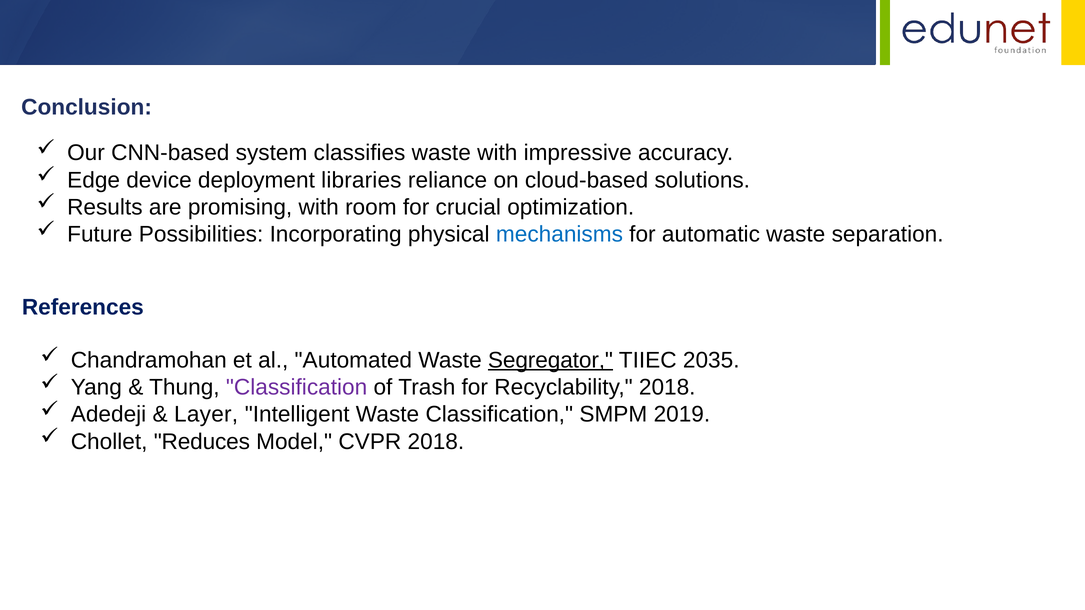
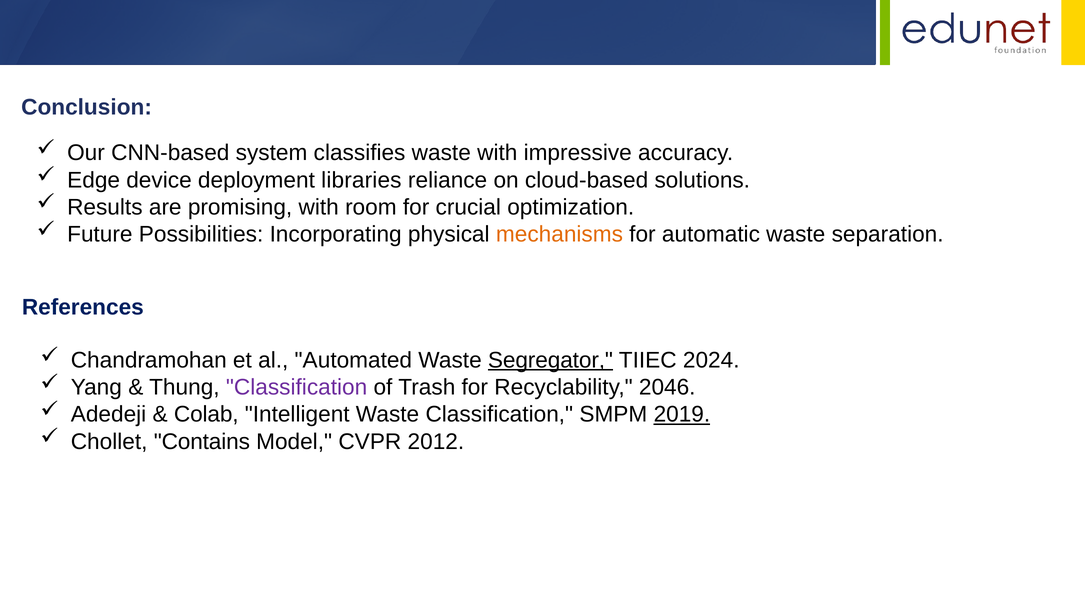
mechanisms colour: blue -> orange
2035: 2035 -> 2024
Recyclability 2018: 2018 -> 2046
Layer: Layer -> Colab
2019 underline: none -> present
Reduces: Reduces -> Contains
CVPR 2018: 2018 -> 2012
